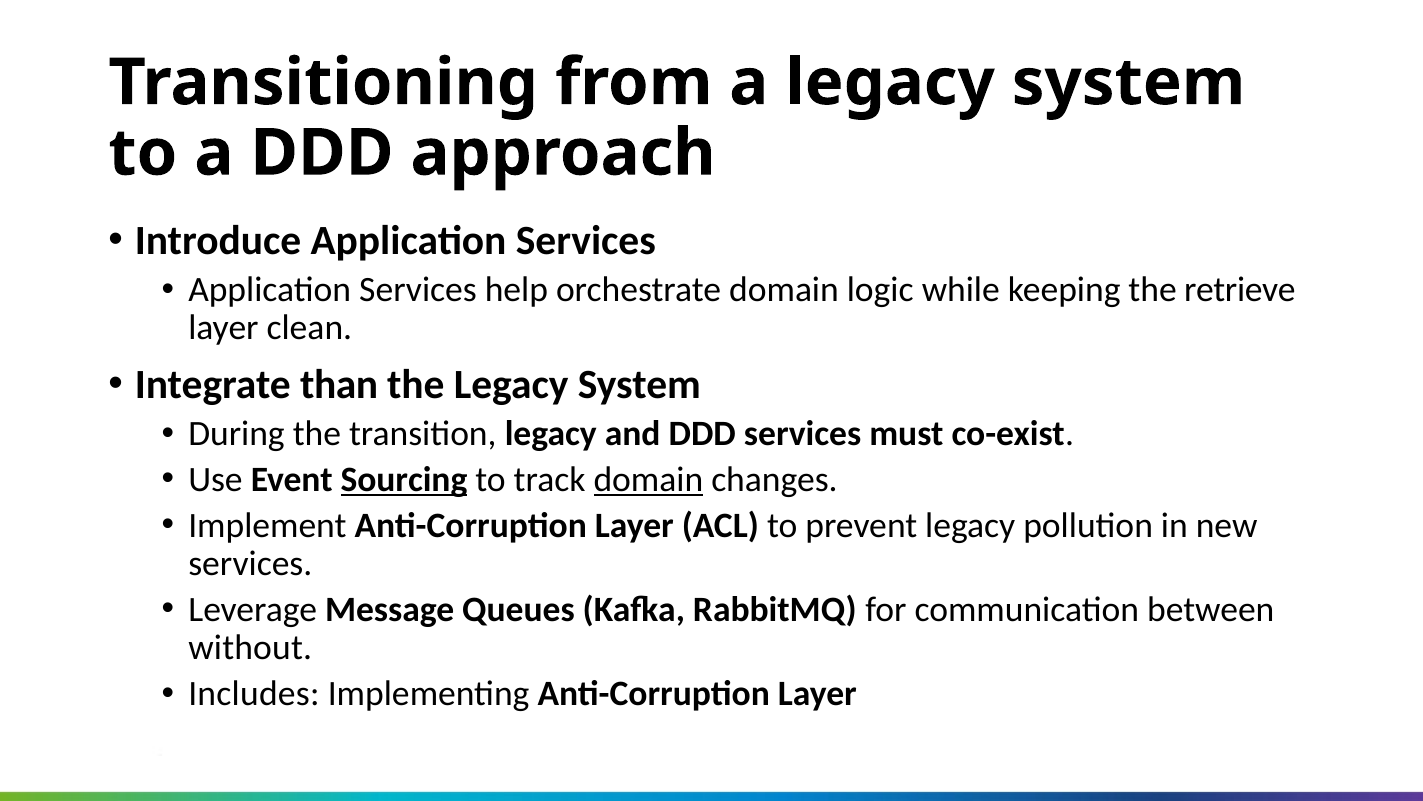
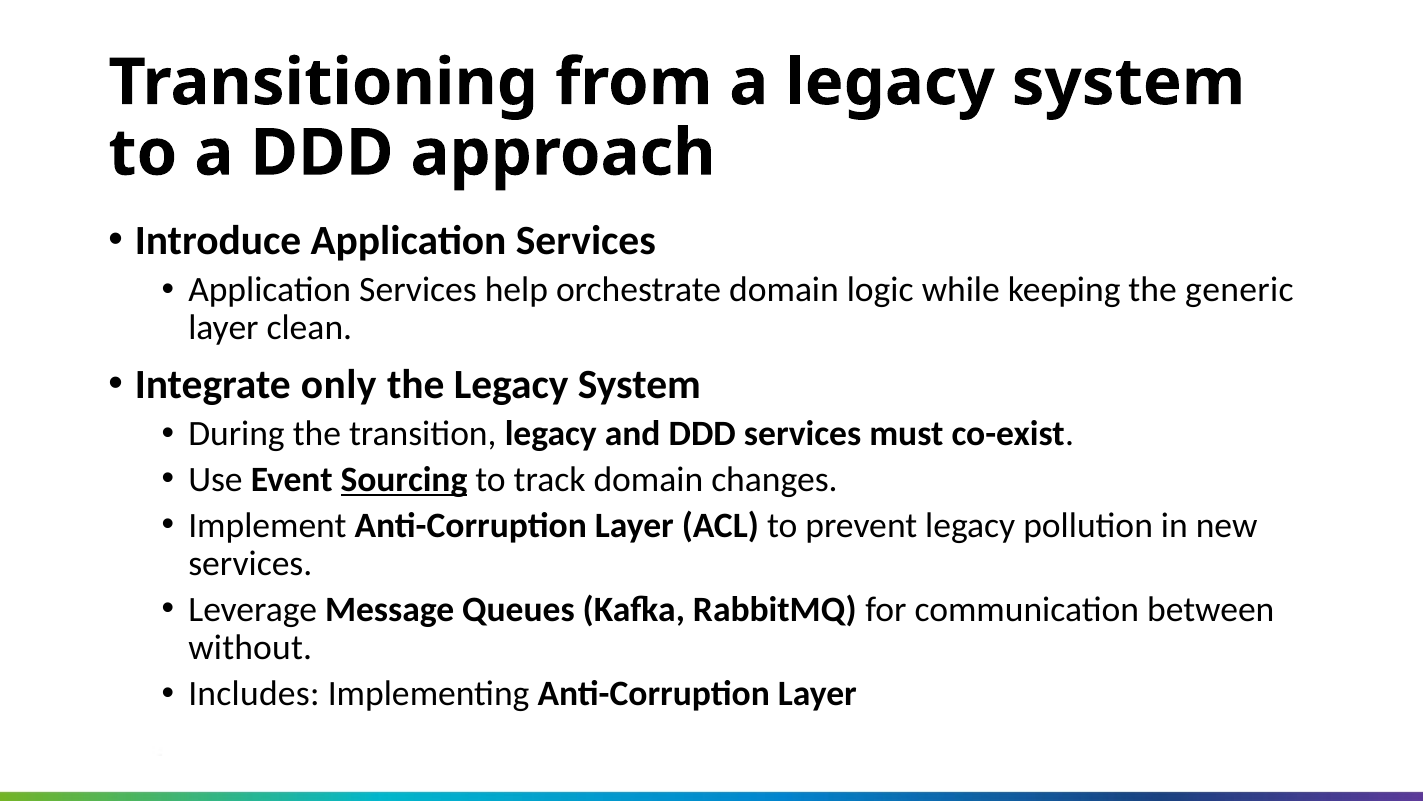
retrieve: retrieve -> generic
than: than -> only
domain at (648, 479) underline: present -> none
